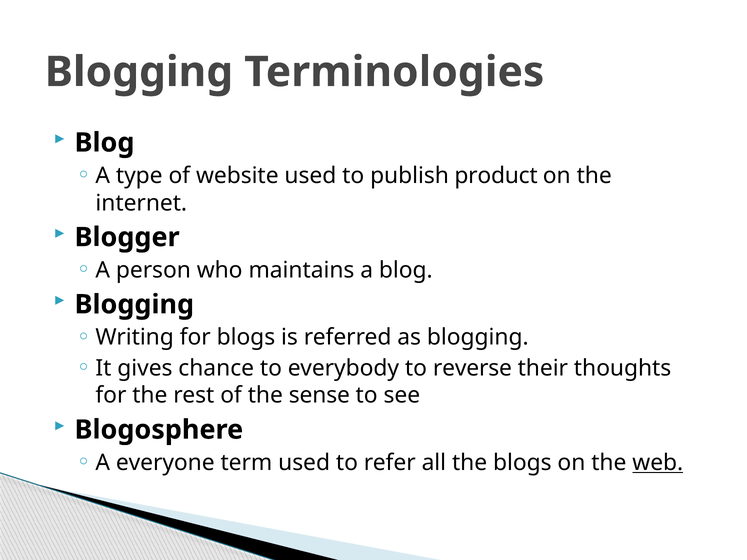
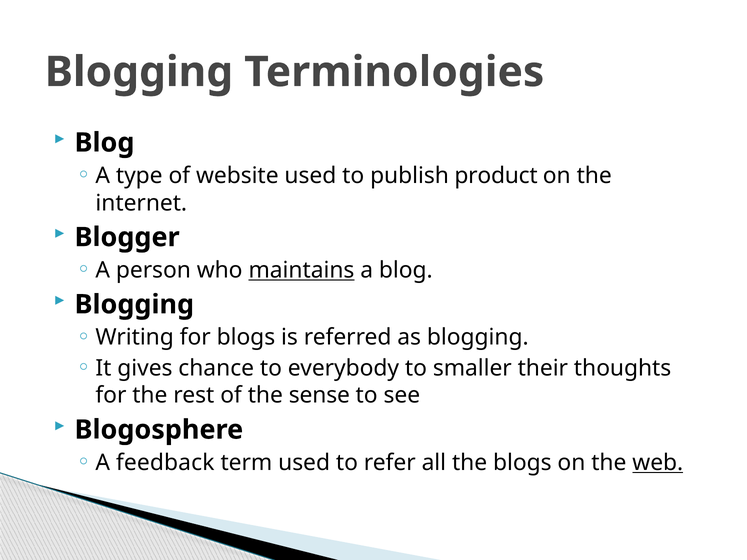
maintains underline: none -> present
reverse: reverse -> smaller
everyone: everyone -> feedback
